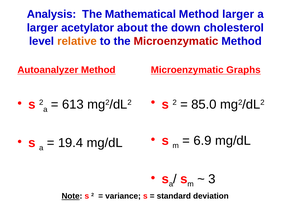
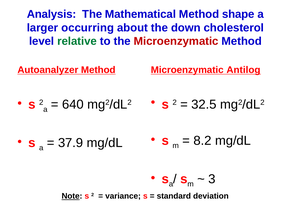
Method larger: larger -> shape
acetylator: acetylator -> occurring
relative colour: orange -> green
Graphs: Graphs -> Antilog
85.0: 85.0 -> 32.5
613: 613 -> 640
6.9: 6.9 -> 8.2
19.4: 19.4 -> 37.9
